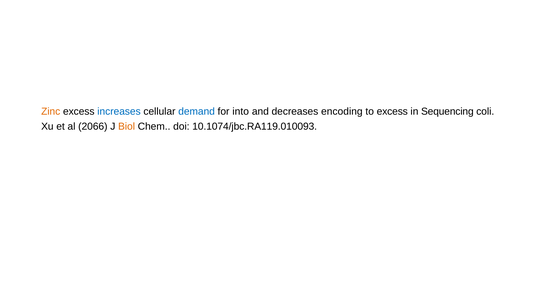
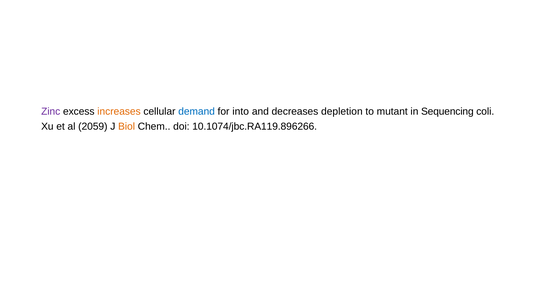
Zinc colour: orange -> purple
increases colour: blue -> orange
encoding: encoding -> depletion
to excess: excess -> mutant
2066: 2066 -> 2059
10.1074/jbc.RA119.010093: 10.1074/jbc.RA119.010093 -> 10.1074/jbc.RA119.896266
